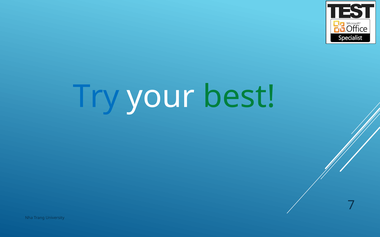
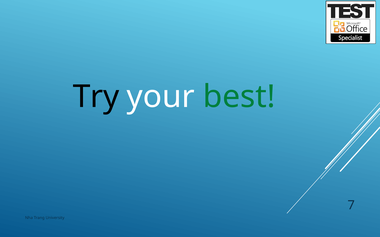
Try colour: blue -> black
